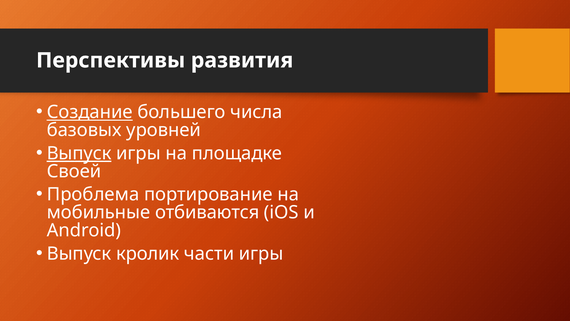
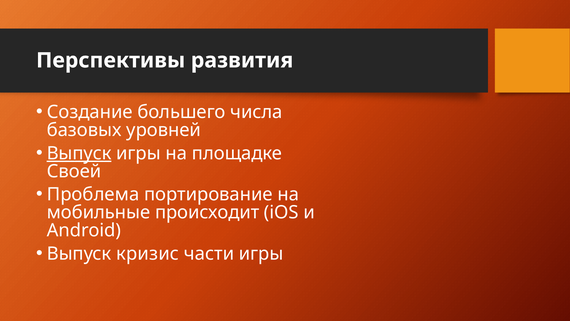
Создание underline: present -> none
отбиваются: отбиваются -> происходит
кролик: кролик -> кризис
